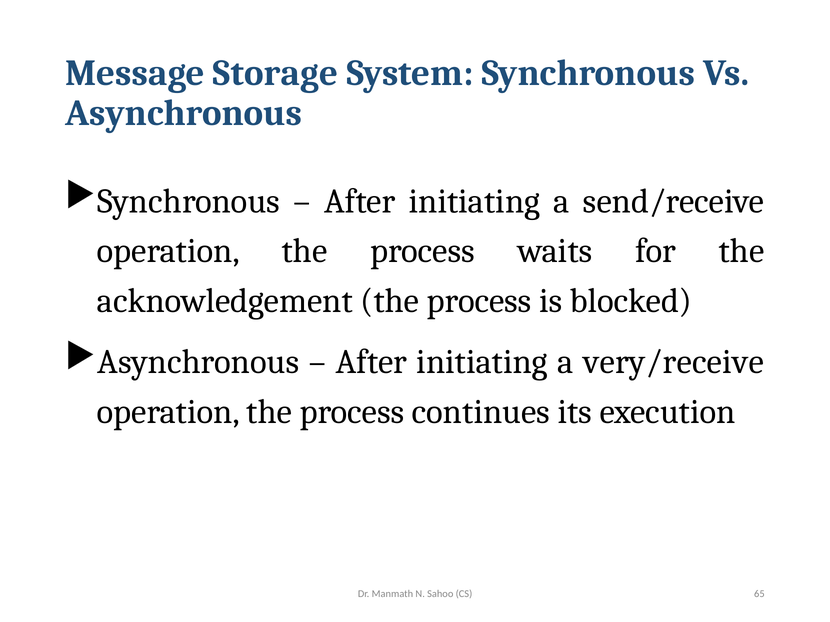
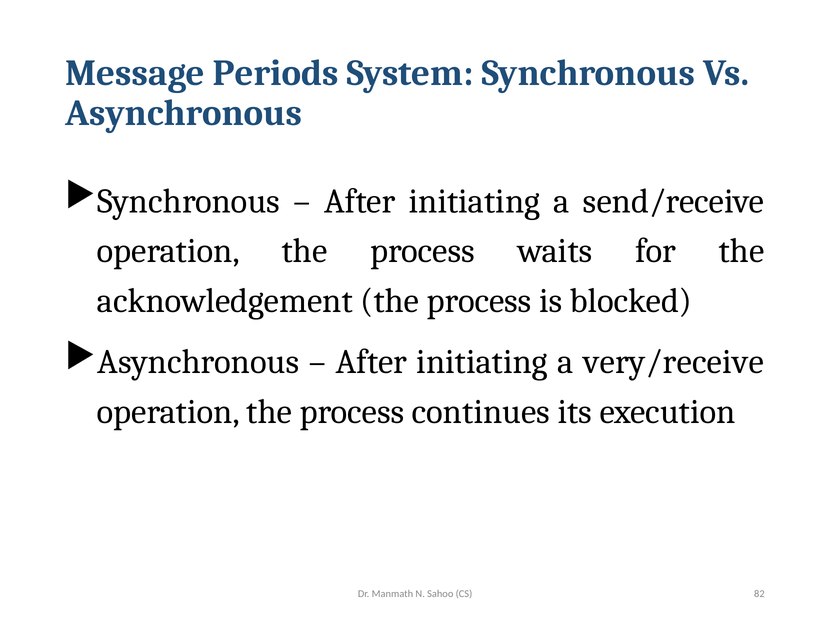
Storage: Storage -> Periods
65: 65 -> 82
